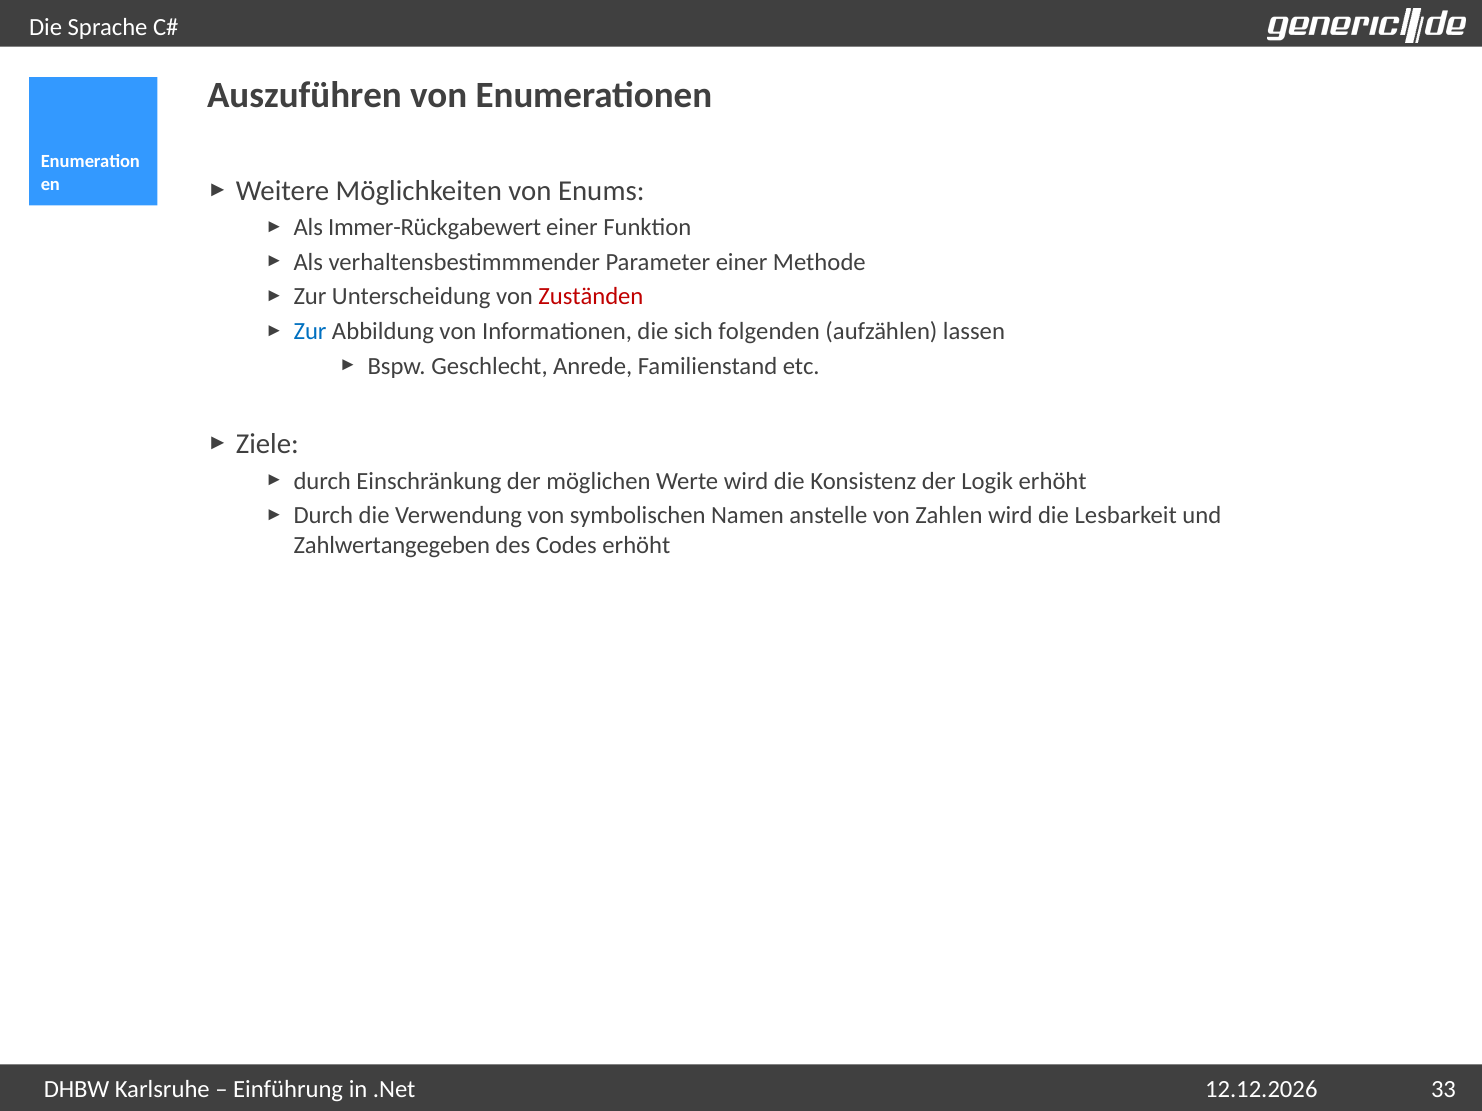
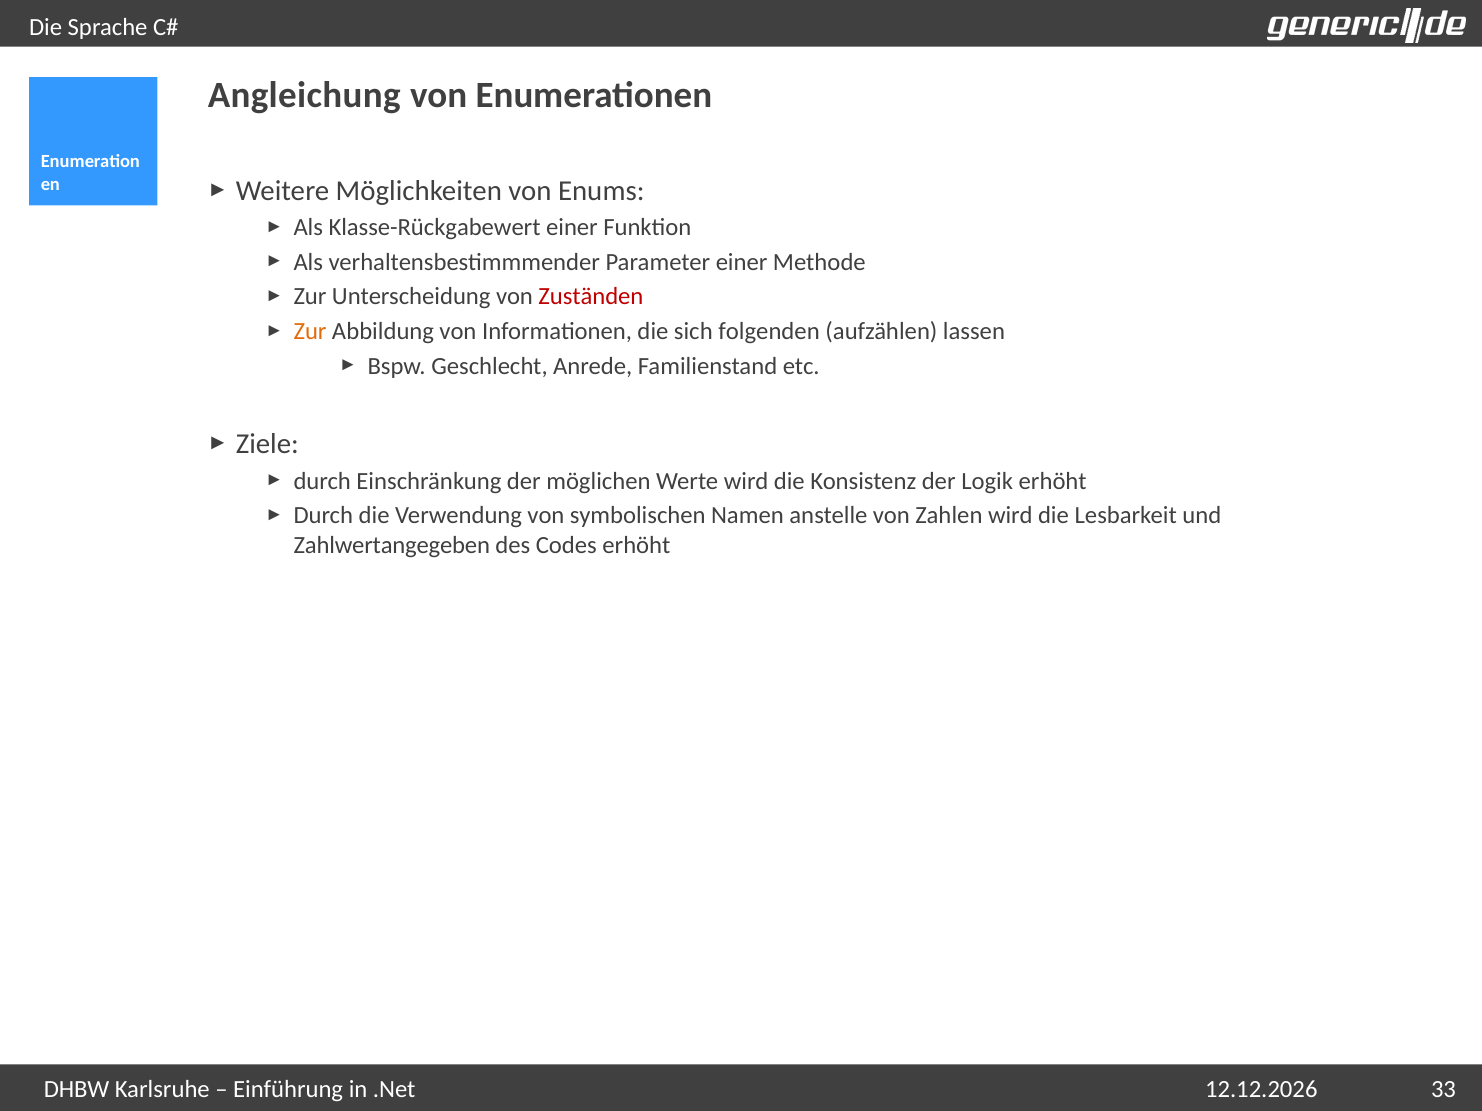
Auszuführen: Auszuführen -> Angleichung
Immer-Rückgabewert: Immer-Rückgabewert -> Klasse-Rückgabewert
Zur at (310, 331) colour: blue -> orange
